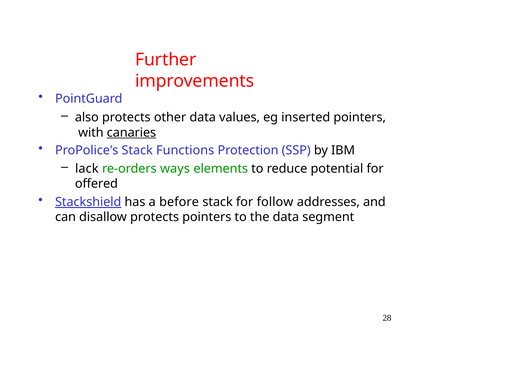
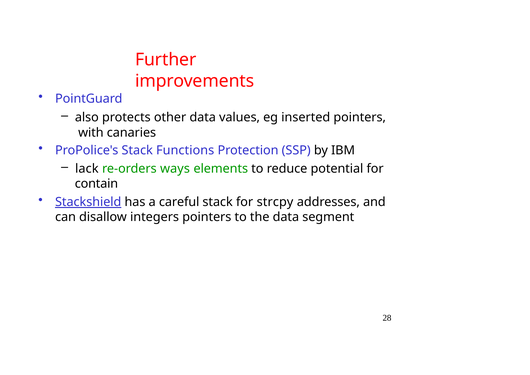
canaries underline: present -> none
offered: offered -> contain
before: before -> careful
follow: follow -> strcpy
disallow protects: protects -> integers
